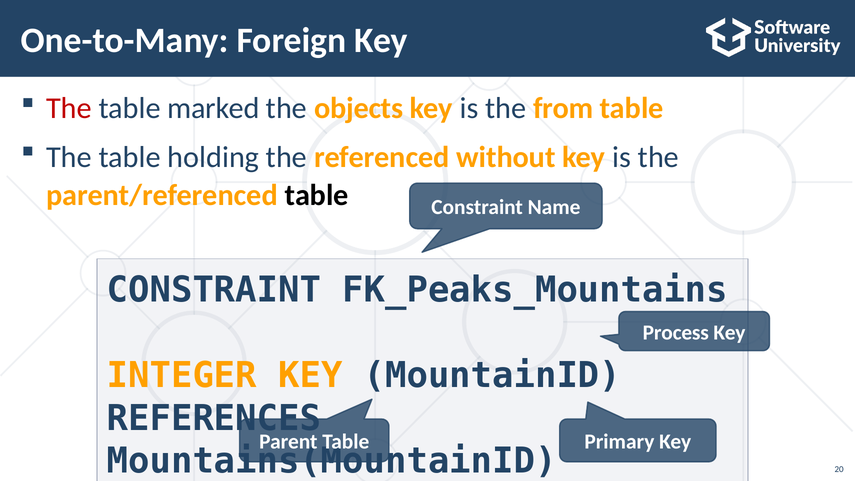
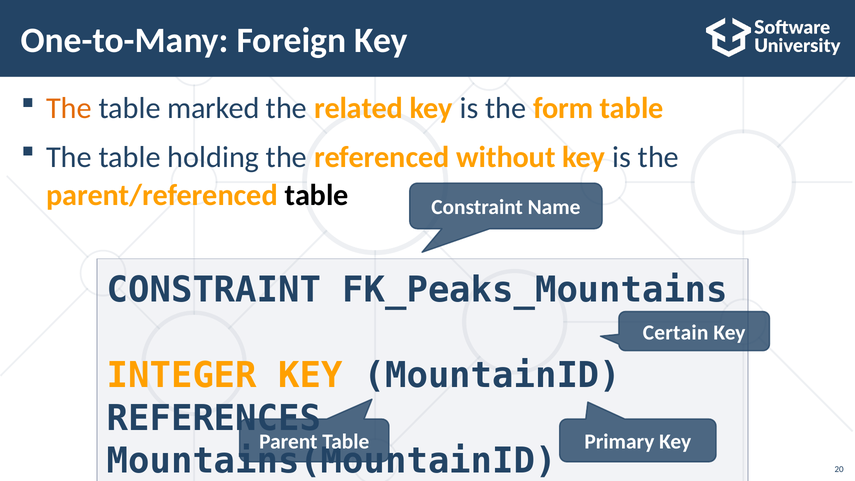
The at (69, 108) colour: red -> orange
objects: objects -> related
from: from -> form
Process: Process -> Certain
